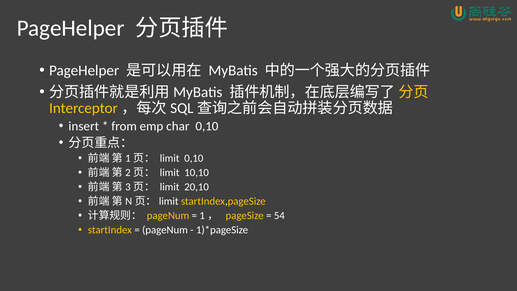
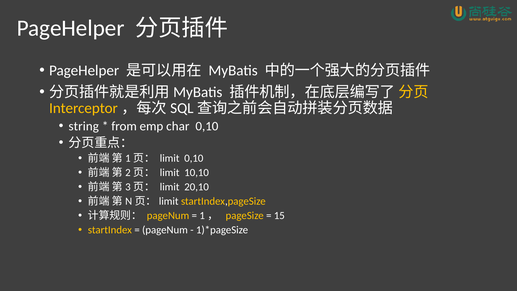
insert: insert -> string
54: 54 -> 15
